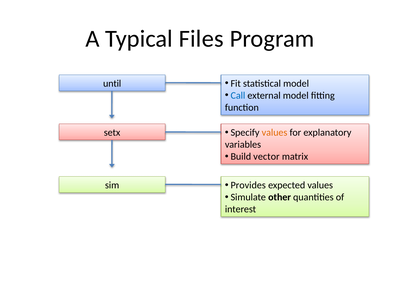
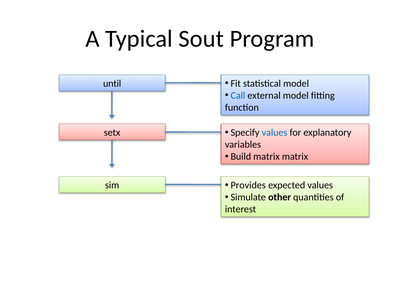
Files: Files -> Sout
values at (275, 133) colour: orange -> blue
Build vector: vector -> matrix
